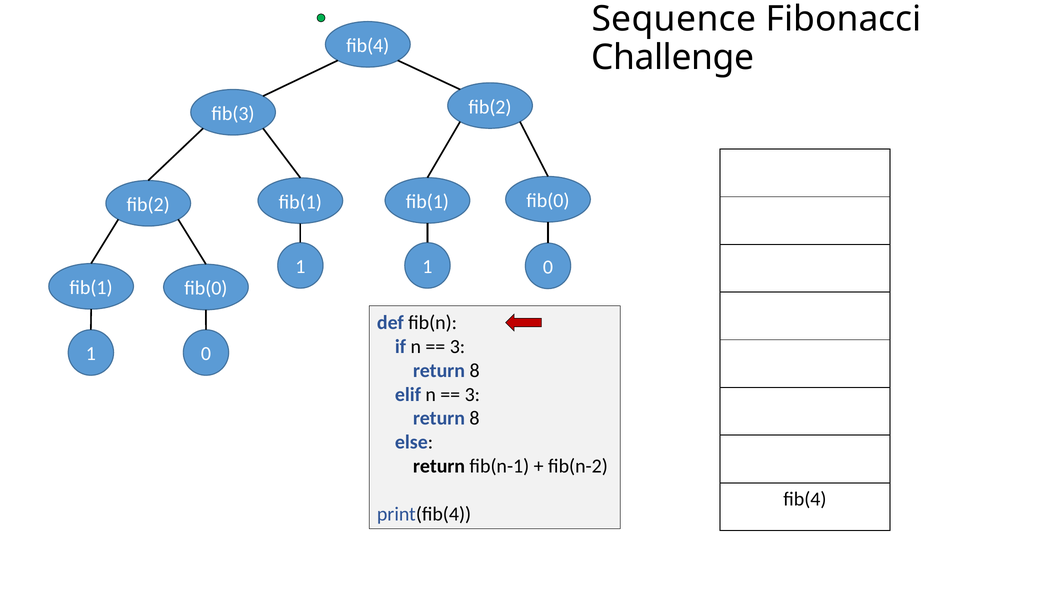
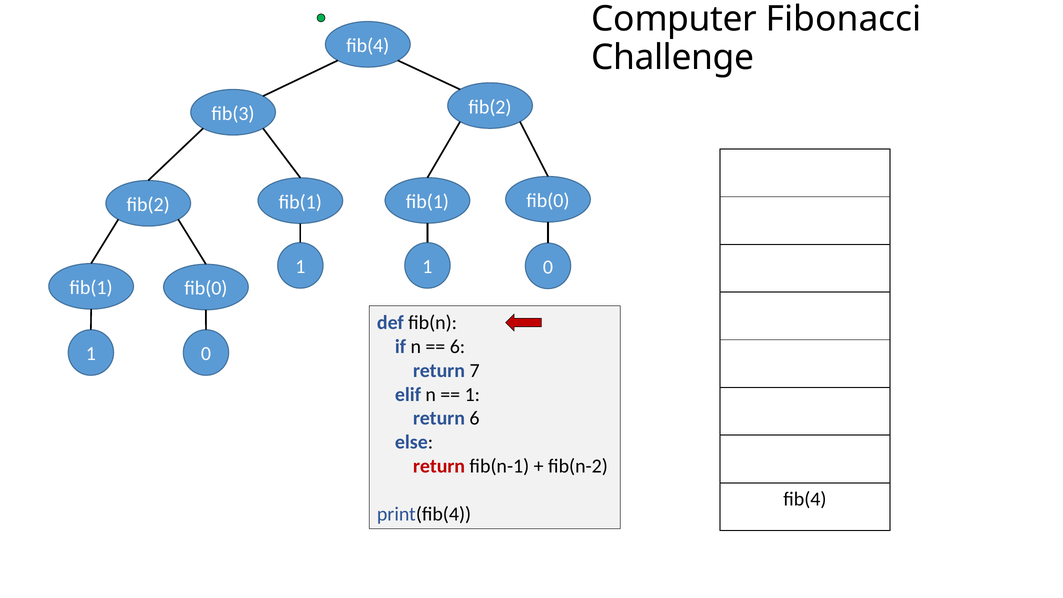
Sequence: Sequence -> Computer
3 at (457, 347): 3 -> 6
8 at (475, 371): 8 -> 7
3 at (472, 394): 3 -> 1
8 at (475, 418): 8 -> 6
return at (439, 466) colour: black -> red
